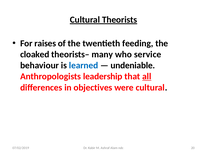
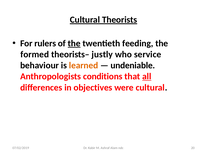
raises: raises -> rulers
the at (74, 43) underline: none -> present
cloaked: cloaked -> formed
many: many -> justly
learned colour: blue -> orange
leadership: leadership -> conditions
